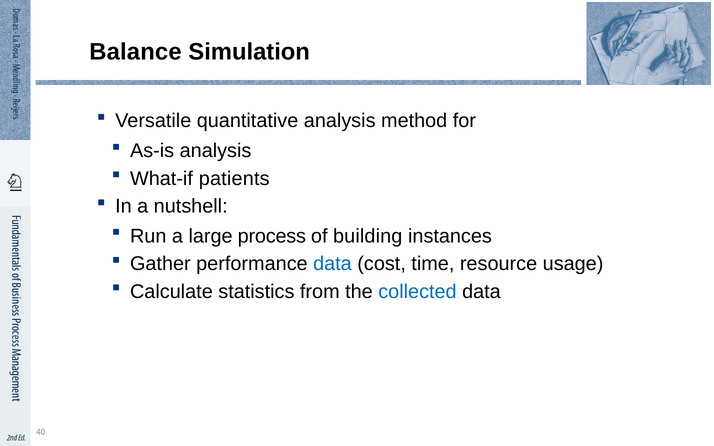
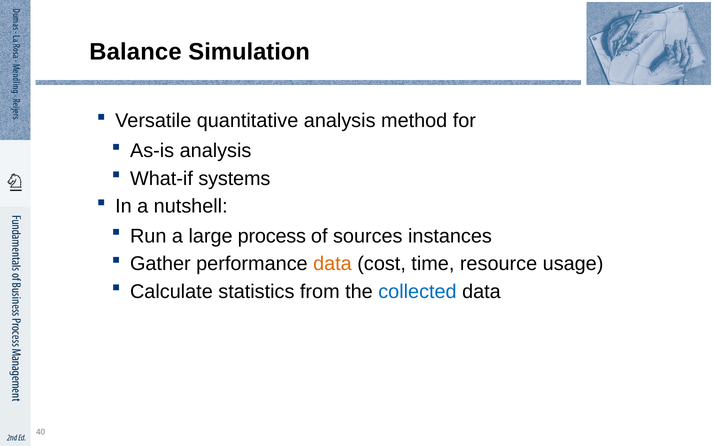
patients: patients -> systems
building: building -> sources
data at (332, 264) colour: blue -> orange
